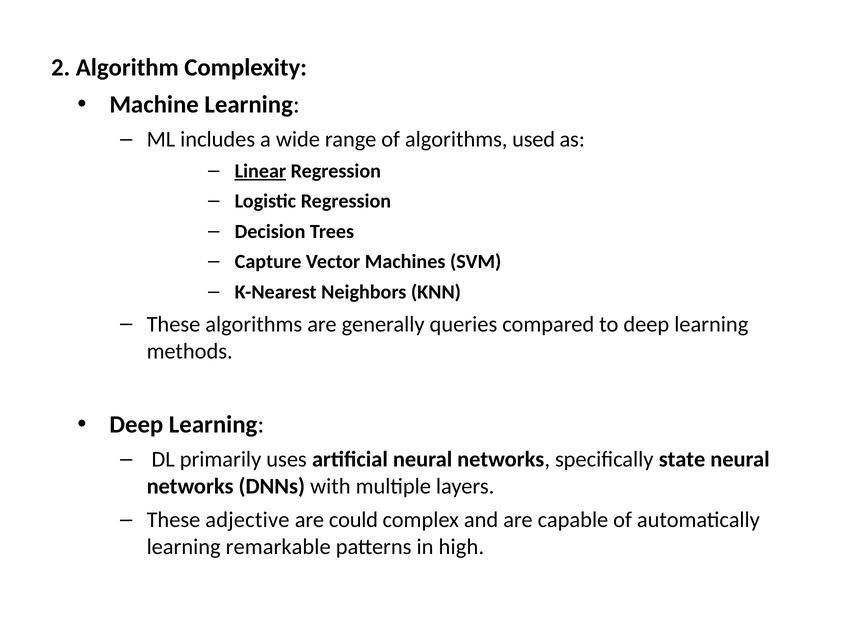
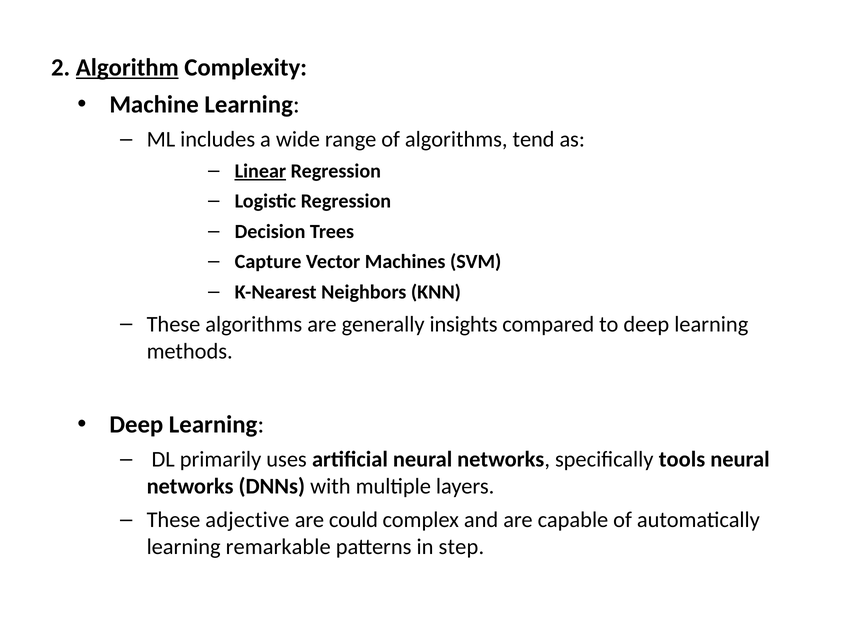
Algorithm underline: none -> present
used: used -> tend
queries: queries -> insights
state: state -> tools
high: high -> step
